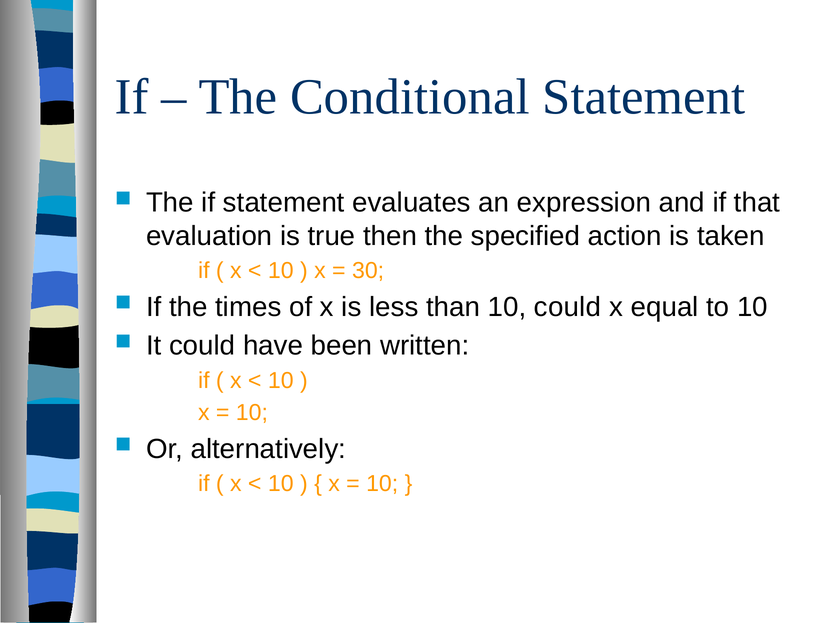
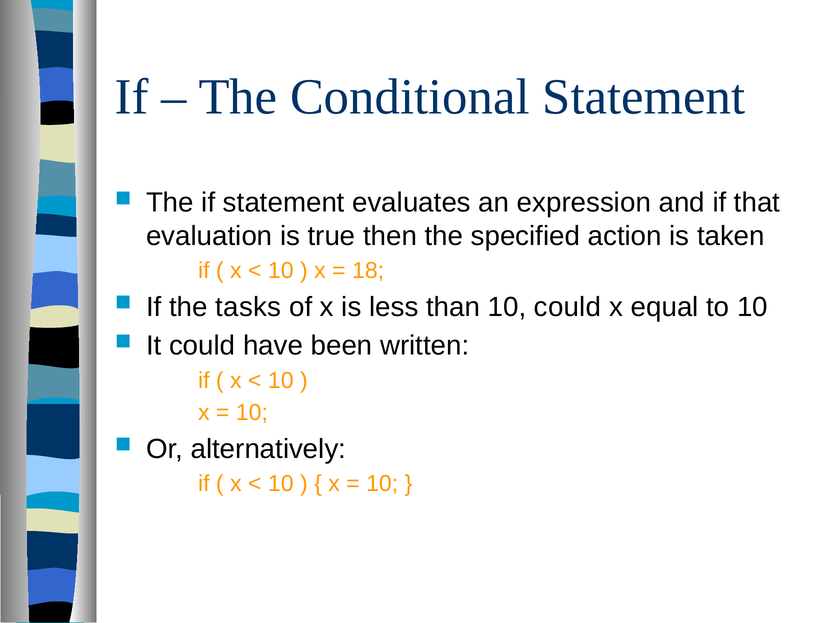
30: 30 -> 18
times: times -> tasks
